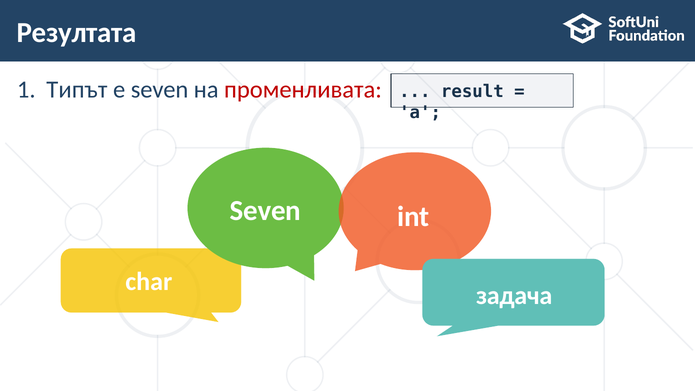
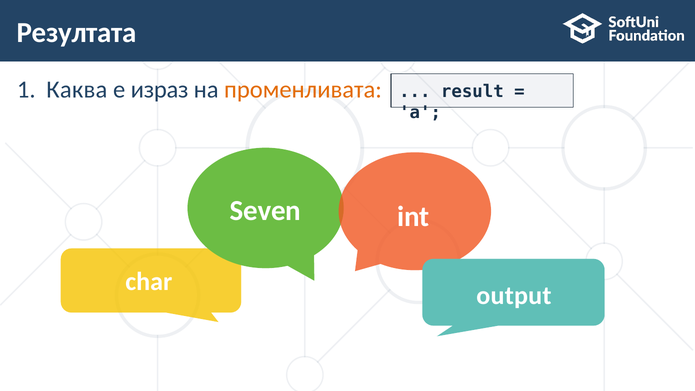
Типът: Типът -> Каква
е seven: seven -> израз
променливата colour: red -> orange
задача: задача -> output
